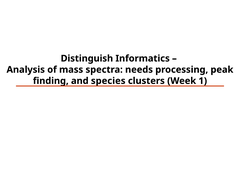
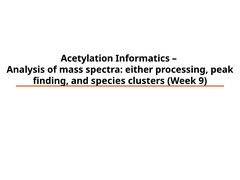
Distinguish: Distinguish -> Acetylation
needs: needs -> either
1: 1 -> 9
